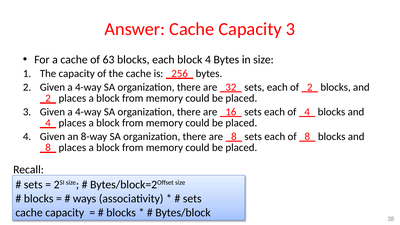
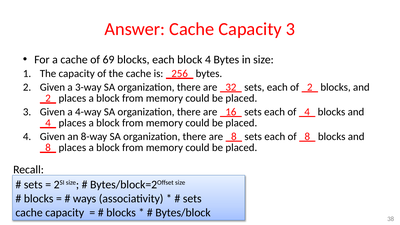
63: 63 -> 69
4-way at (88, 87): 4-way -> 3-way
